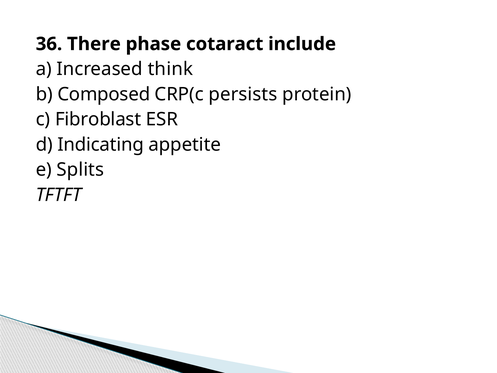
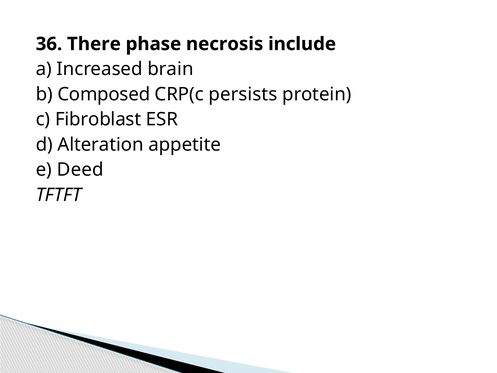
cotaract: cotaract -> necrosis
think: think -> brain
Indicating: Indicating -> Alteration
Splits: Splits -> Deed
